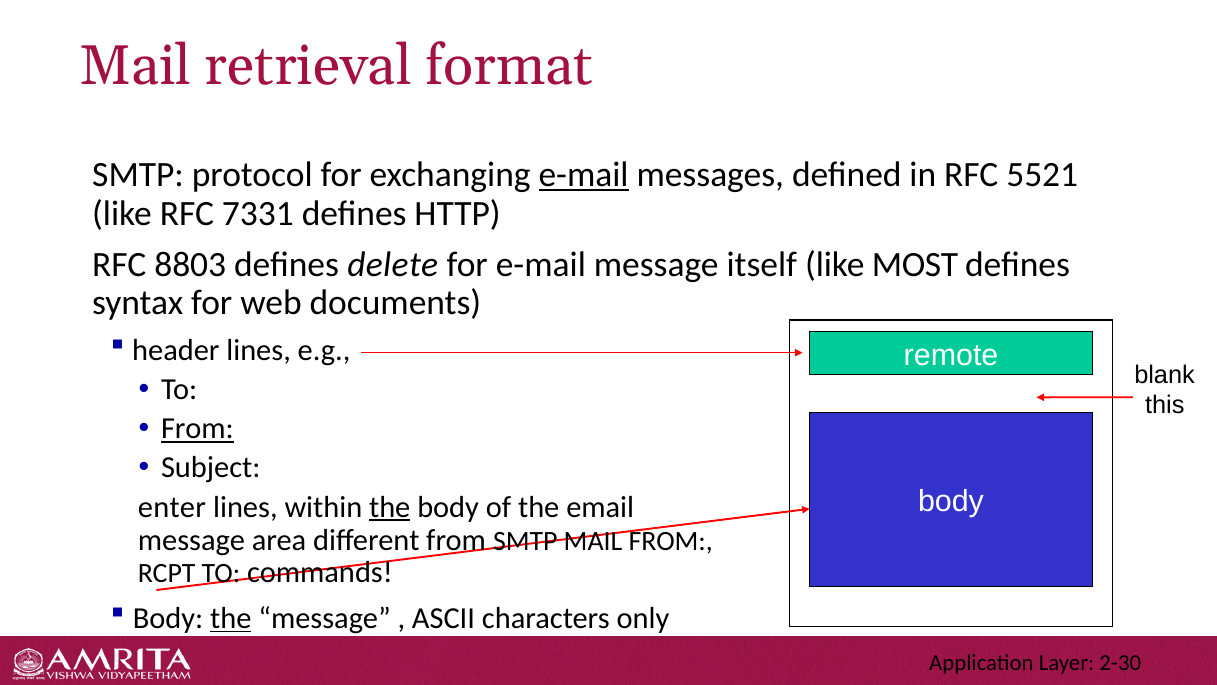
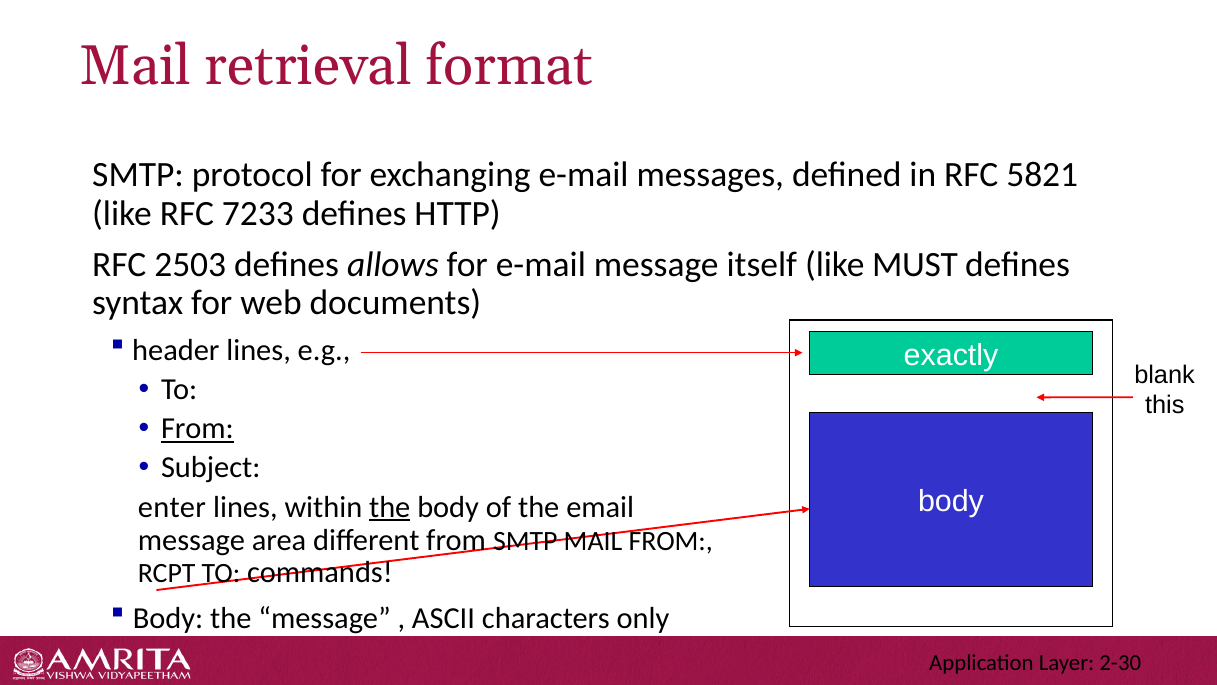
e-mail at (584, 175) underline: present -> none
5521: 5521 -> 5821
7331: 7331 -> 7233
8803: 8803 -> 2503
delete: delete -> allows
MOST: MOST -> MUST
remote: remote -> exactly
the at (231, 618) underline: present -> none
